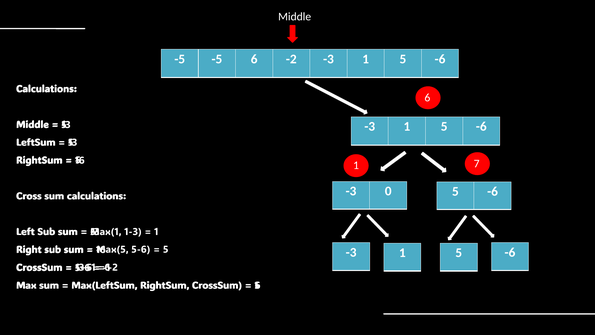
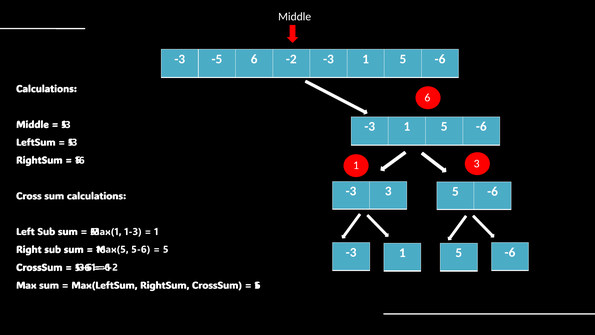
-5 at (180, 59): -5 -> -3
1 7: 7 -> 3
-3 0: 0 -> 3
